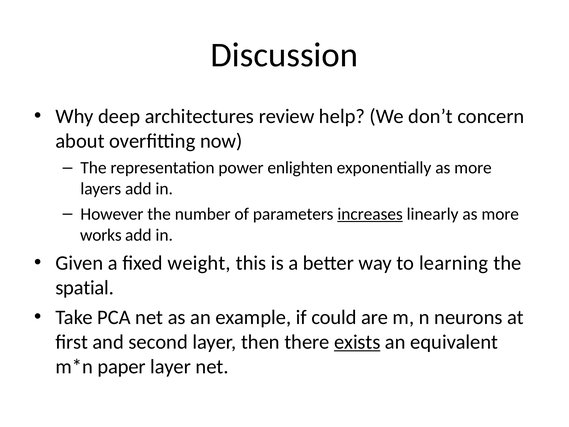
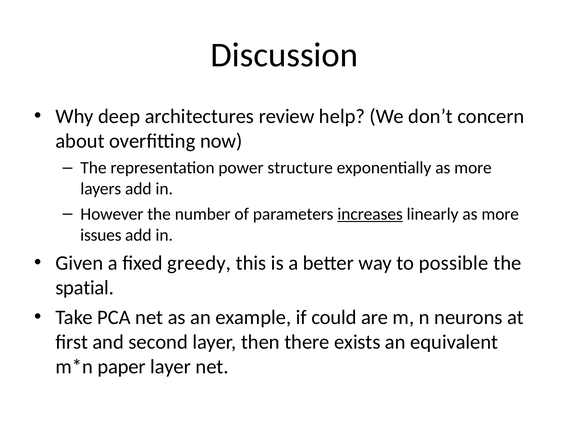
enlighten: enlighten -> structure
works: works -> issues
weight: weight -> greedy
learning: learning -> possible
exists underline: present -> none
